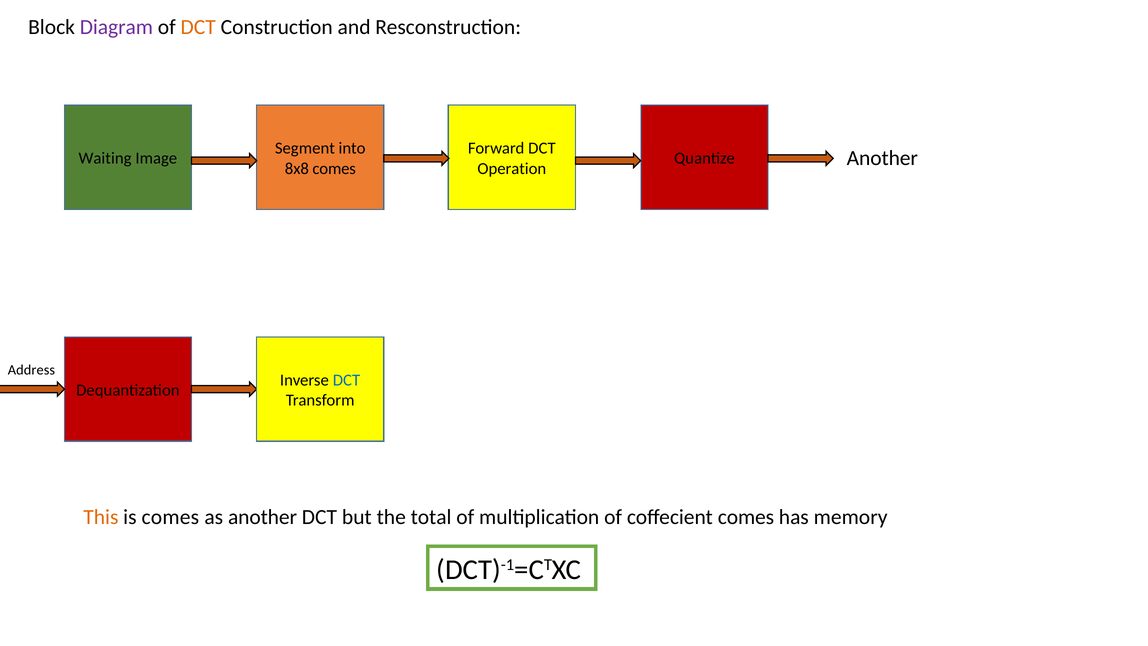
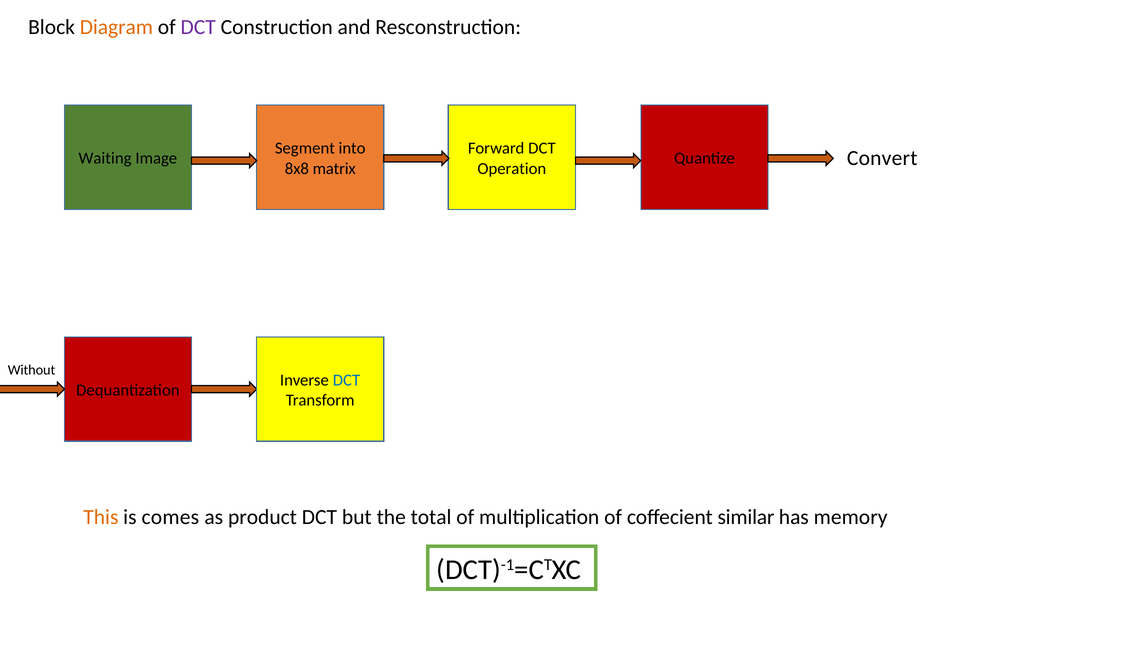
Diagram colour: purple -> orange
DCT at (198, 27) colour: orange -> purple
Quantize Another: Another -> Convert
8x8 comes: comes -> matrix
Address: Address -> Without
as another: another -> product
coffecient comes: comes -> similar
